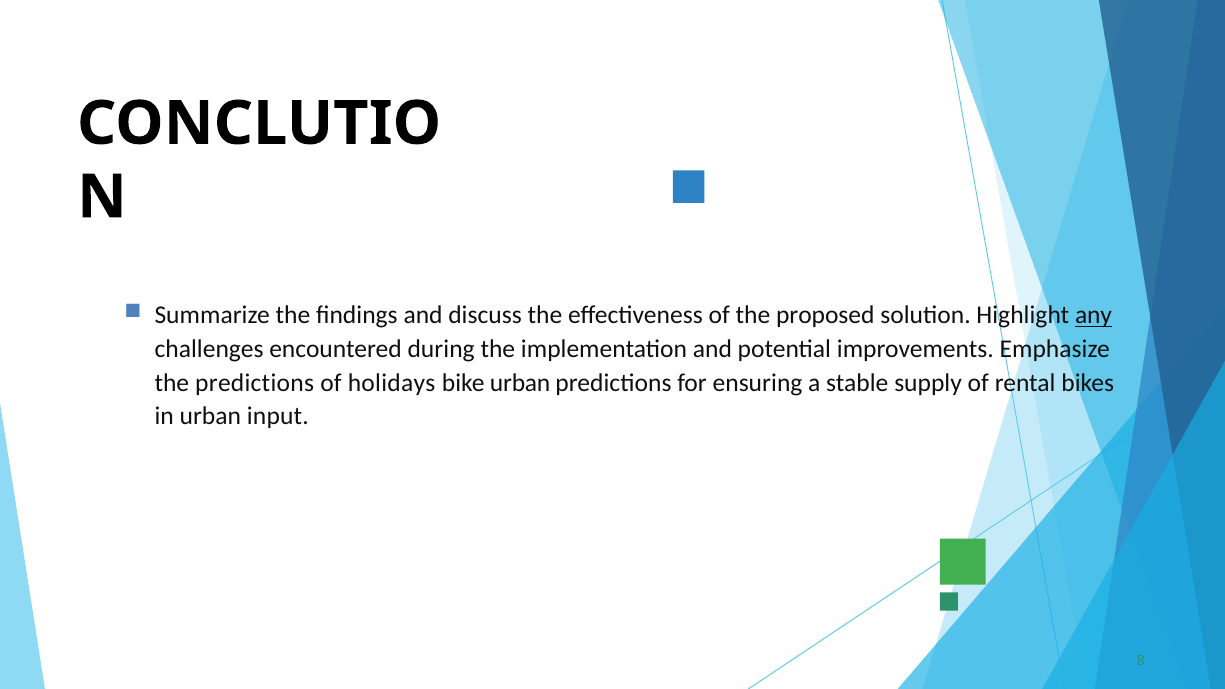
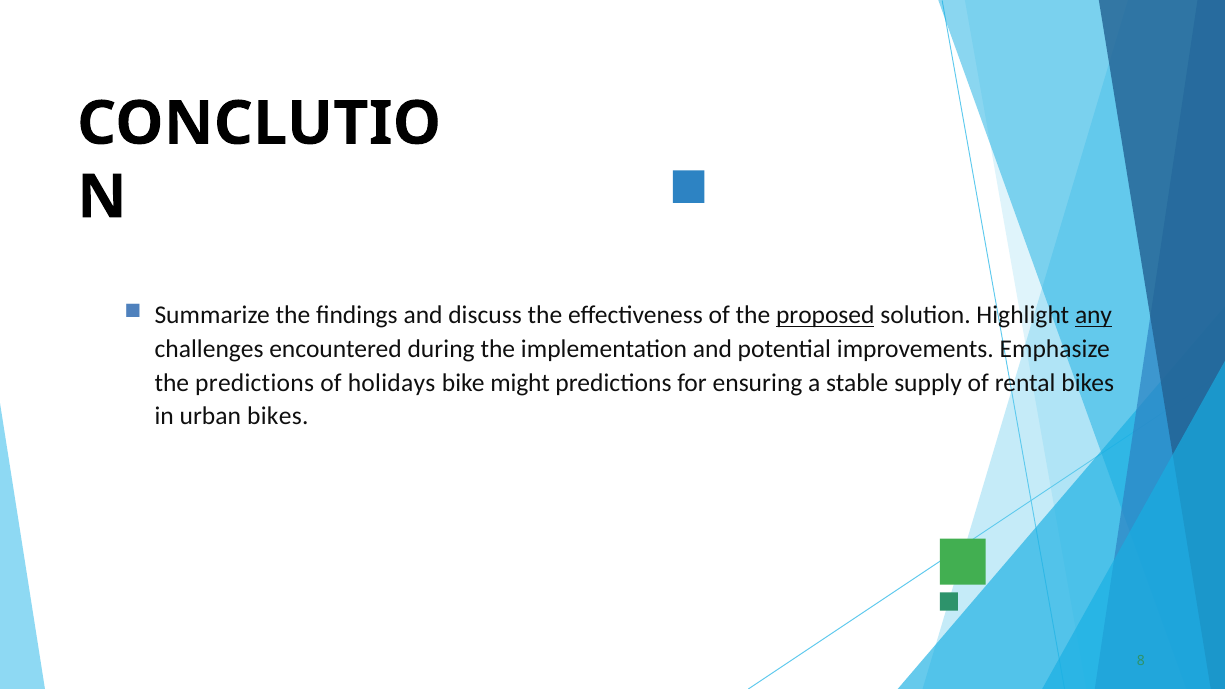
proposed underline: none -> present
bike urban: urban -> might
urban input: input -> bikes
